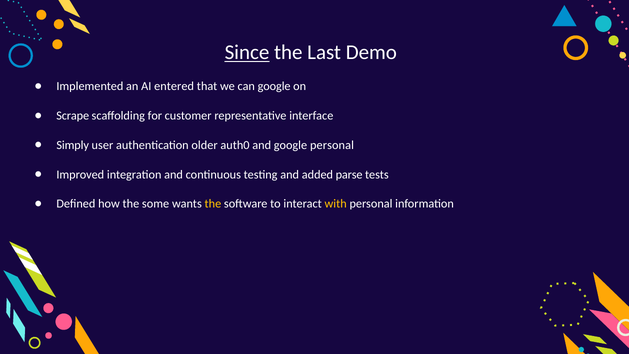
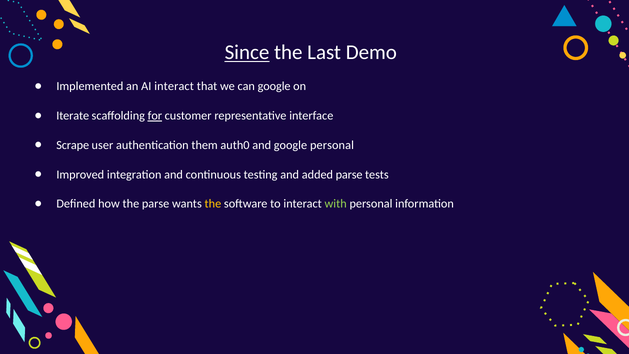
AI entered: entered -> interact
Scrape: Scrape -> Iterate
for underline: none -> present
Simply: Simply -> Scrape
older: older -> them
the some: some -> parse
with colour: yellow -> light green
